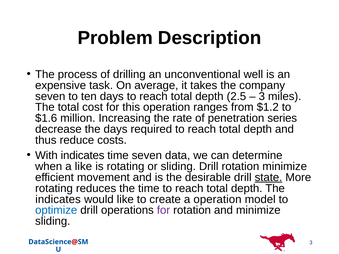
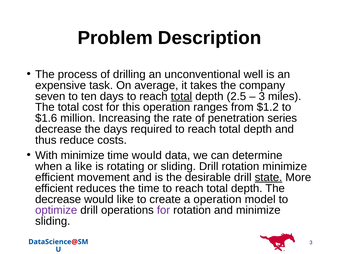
total at (181, 96) underline: none -> present
With indicates: indicates -> minimize
time seven: seven -> would
rotating at (54, 188): rotating -> efficient
indicates at (58, 199): indicates -> decrease
optimize colour: blue -> purple
